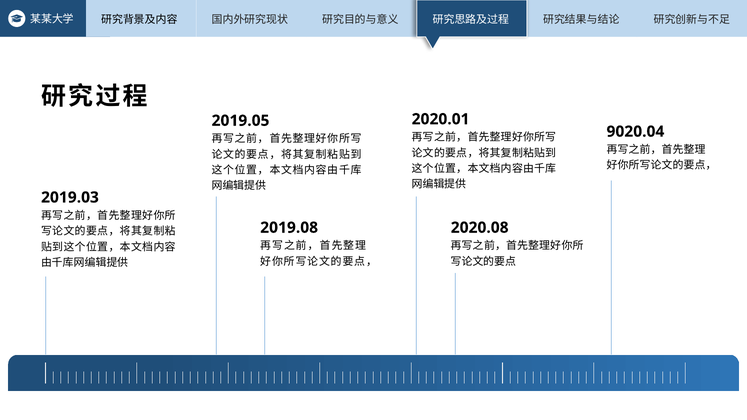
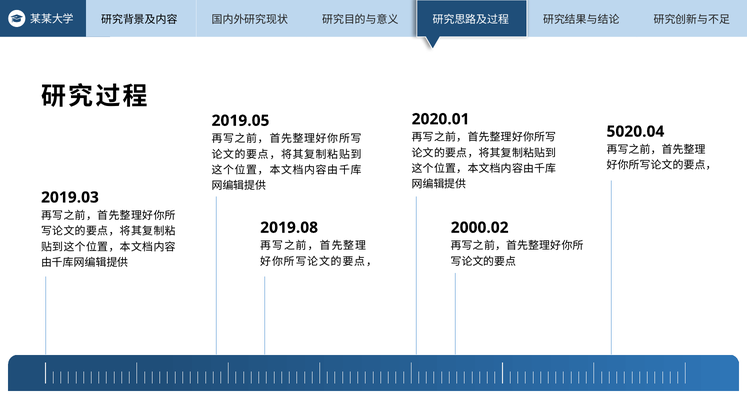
9020.04: 9020.04 -> 5020.04
2020.08: 2020.08 -> 2000.02
